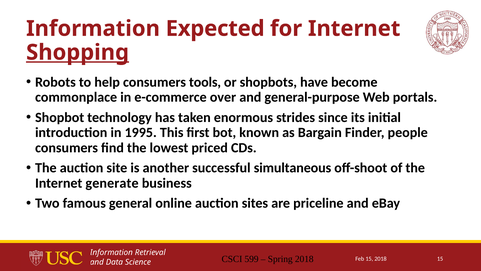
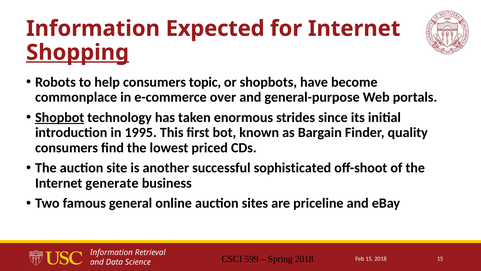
tools: tools -> topic
Shopbot underline: none -> present
people: people -> quality
simultaneous: simultaneous -> sophisticated
